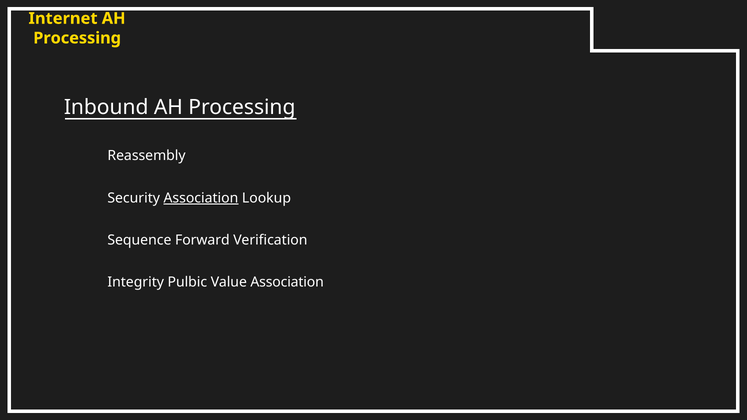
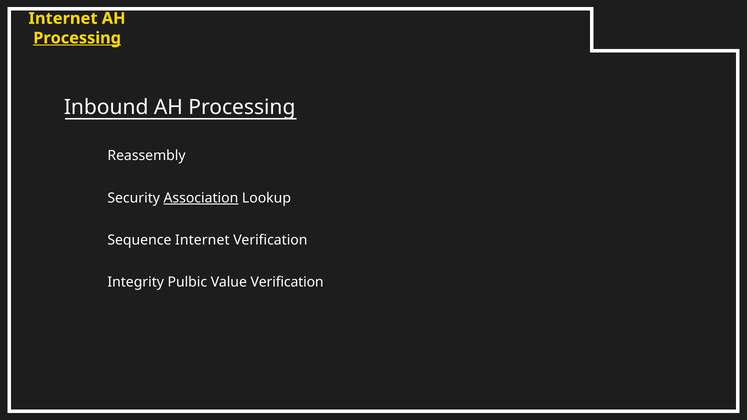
Processing at (77, 38) underline: none -> present
Sequence Forward: Forward -> Internet
Value Association: Association -> Verification
